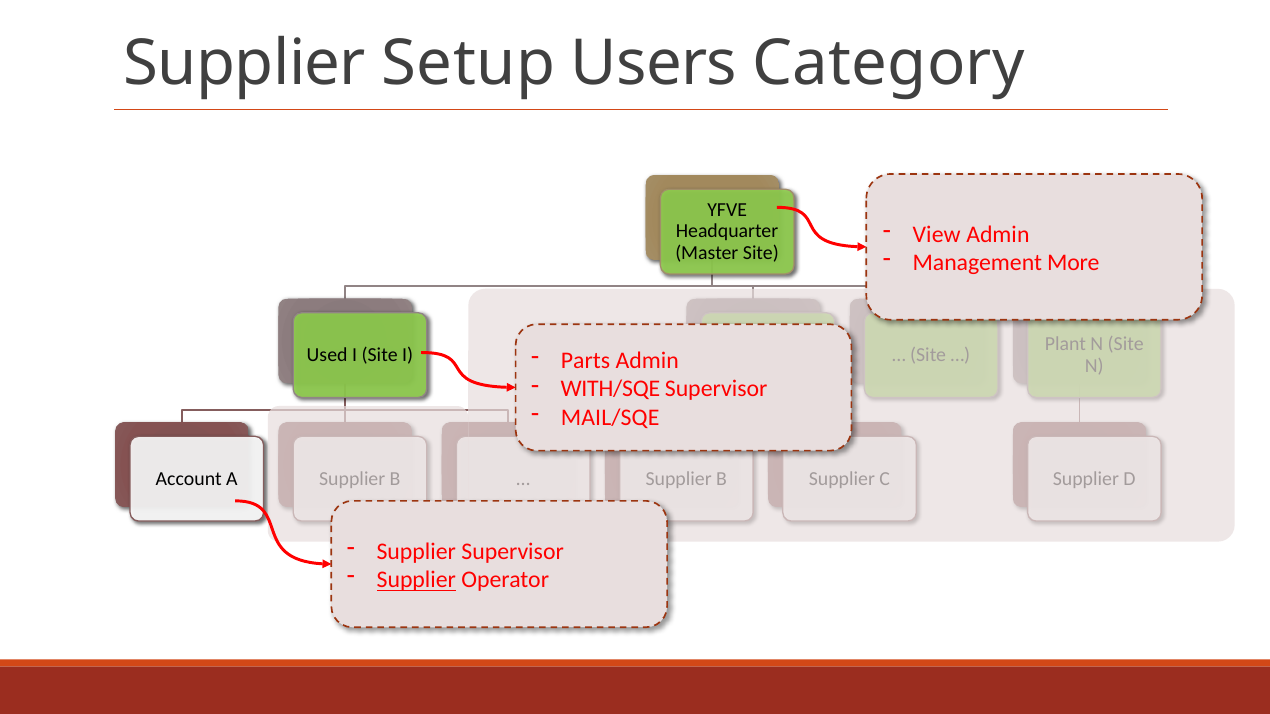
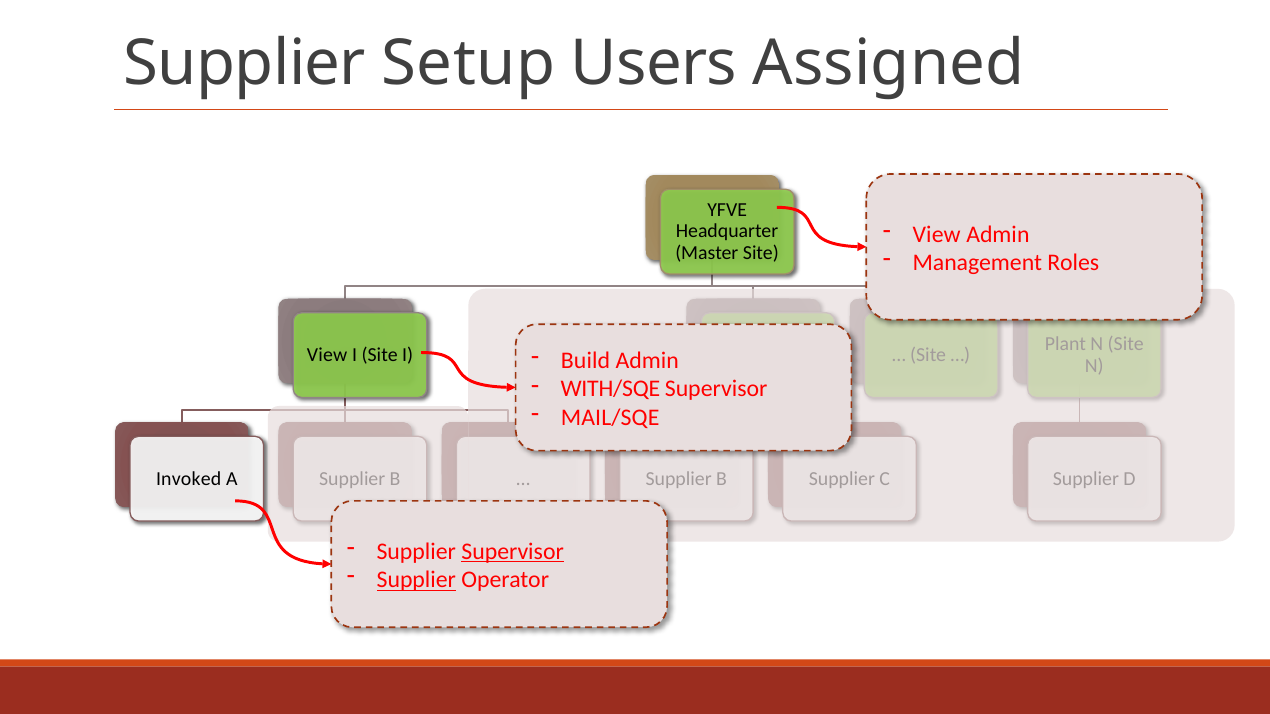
Category: Category -> Assigned
More: More -> Roles
Used at (327, 355): Used -> View
Parts: Parts -> Build
Account: Account -> Invoked
Supervisor at (513, 552) underline: none -> present
